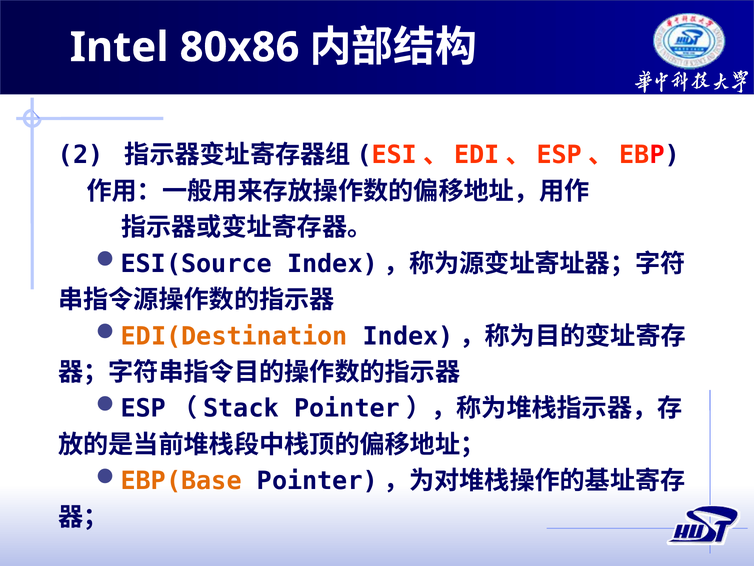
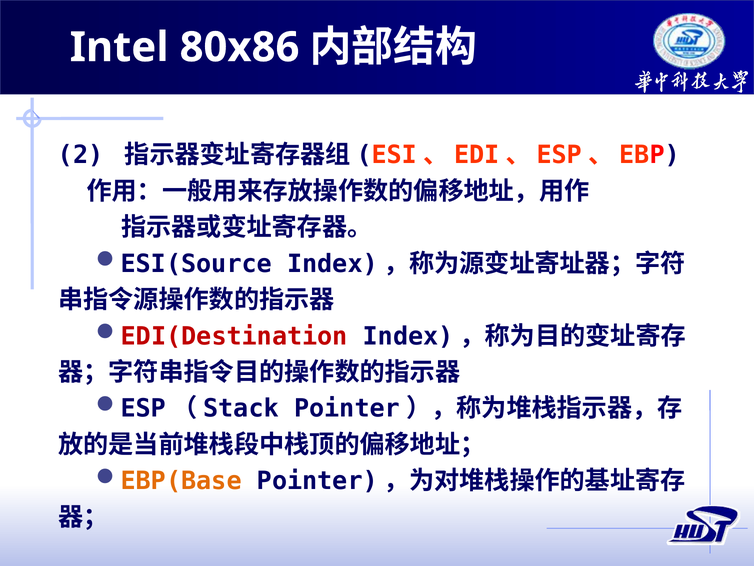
EDI(Destination colour: orange -> red
